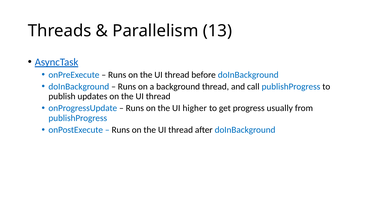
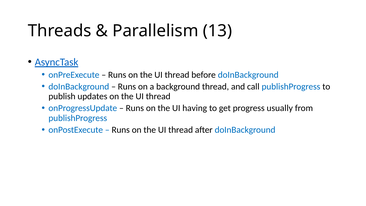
higher: higher -> having
